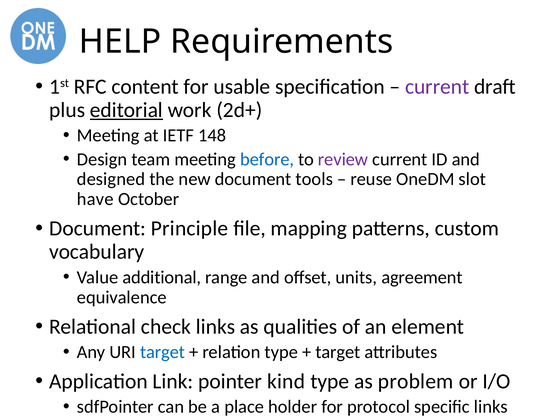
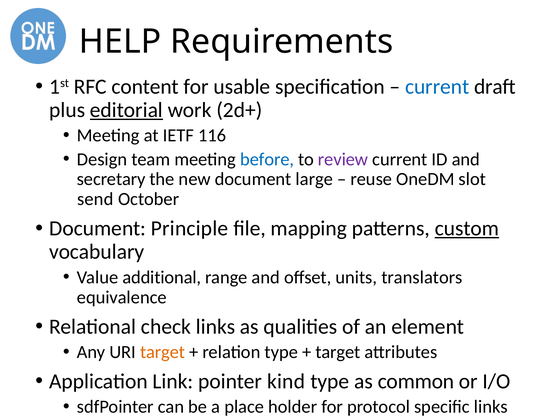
current at (437, 87) colour: purple -> blue
148: 148 -> 116
designed: designed -> secretary
tools: tools -> large
have: have -> send
custom underline: none -> present
agreement: agreement -> translators
target at (163, 352) colour: blue -> orange
problem: problem -> common
